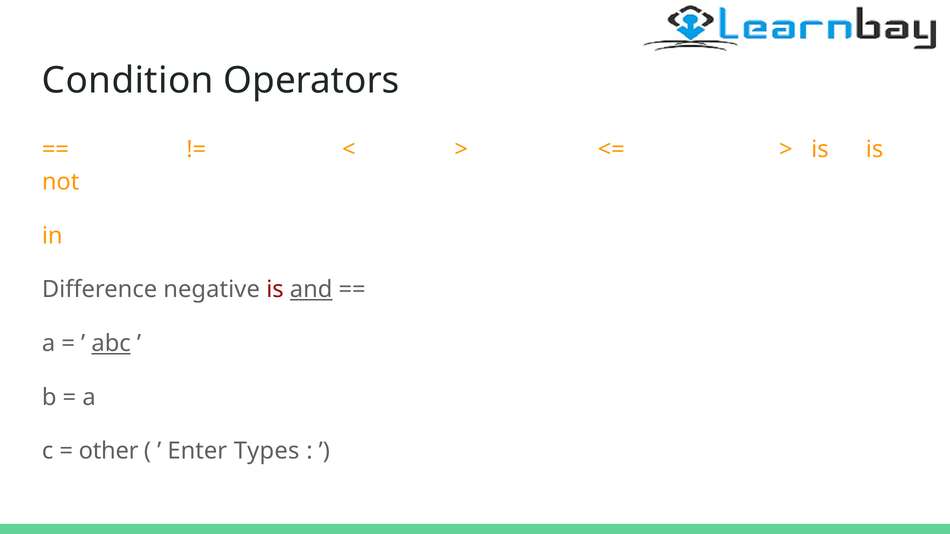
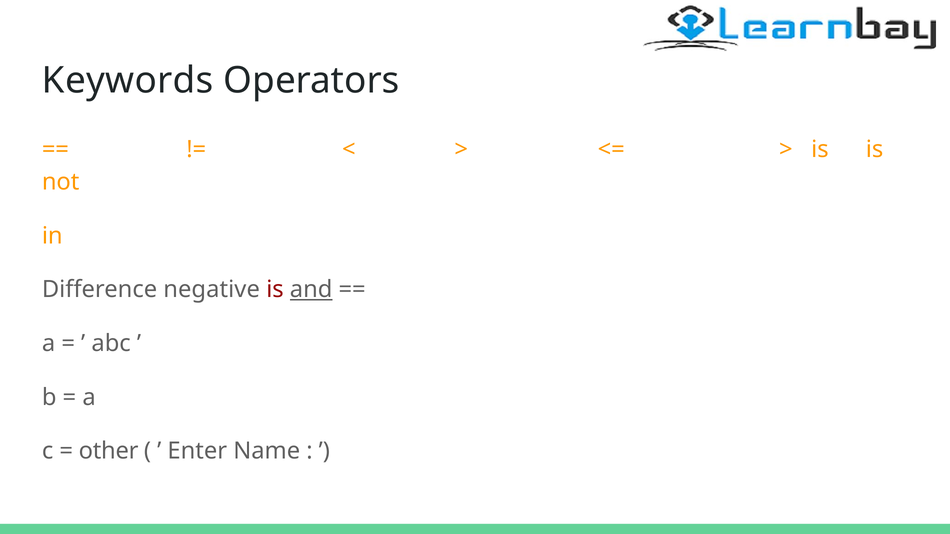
Condition: Condition -> Keywords
abc underline: present -> none
Types: Types -> Name
